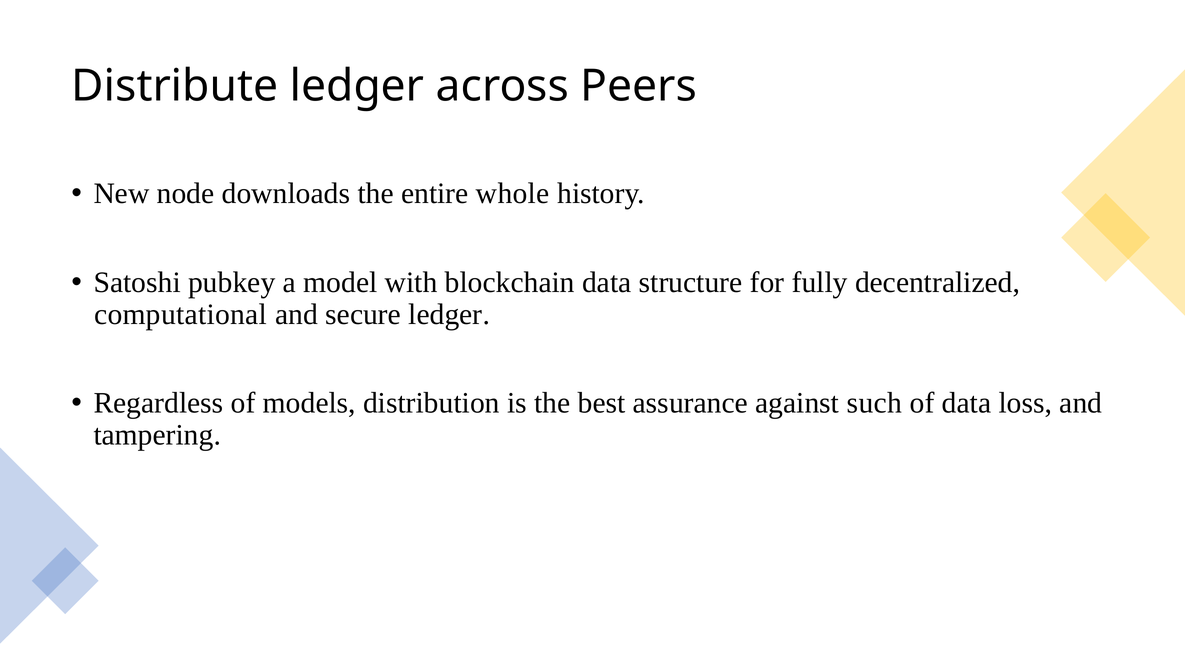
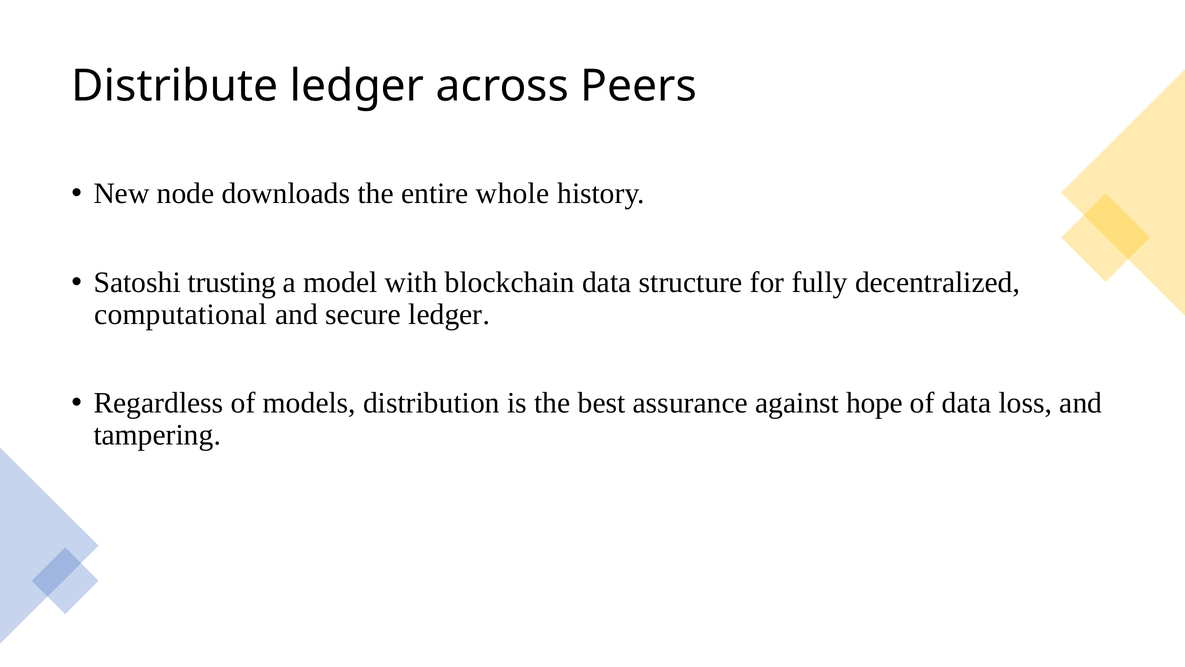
pubkey: pubkey -> trusting
such: such -> hope
